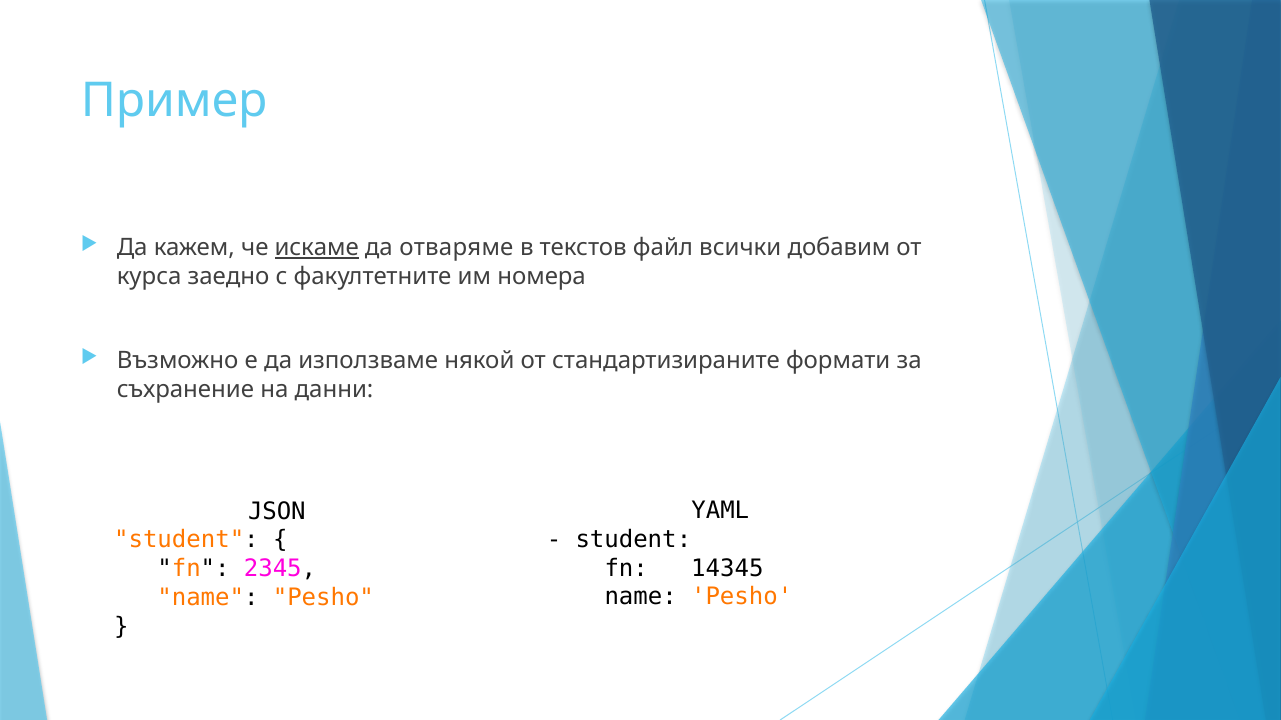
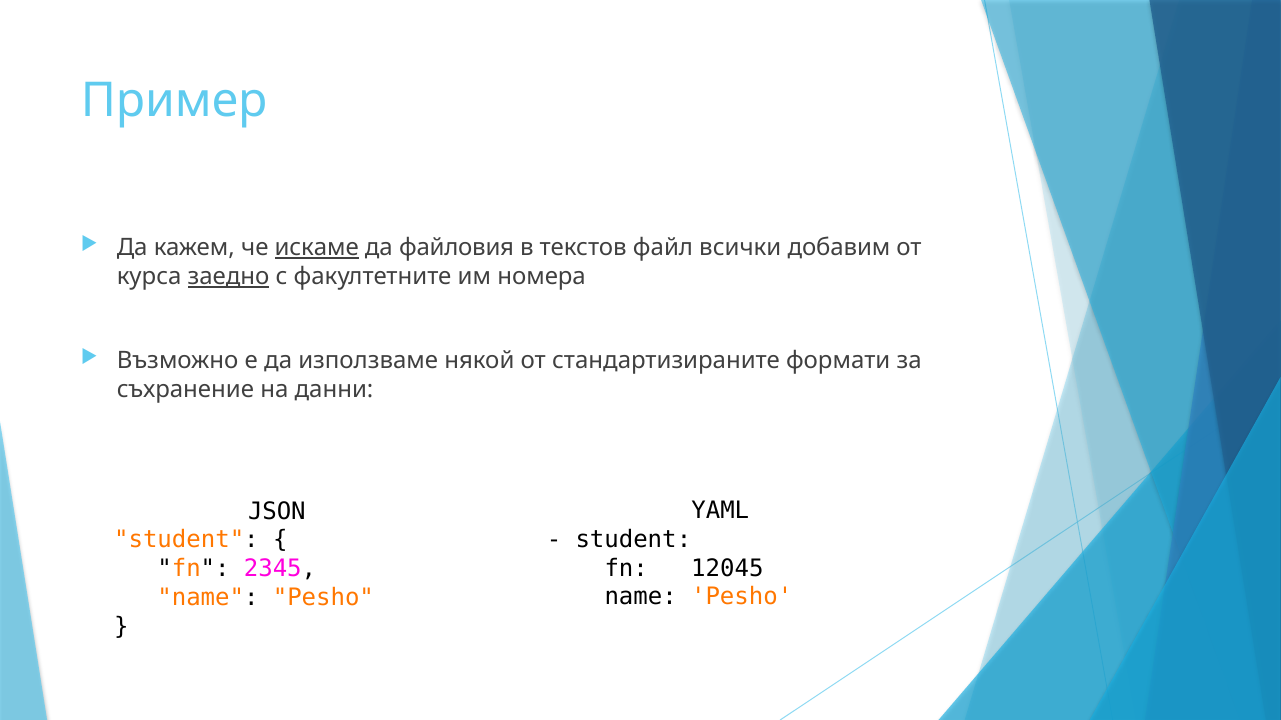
отваряме: отваряме -> файловия
заедно underline: none -> present
14345: 14345 -> 12045
